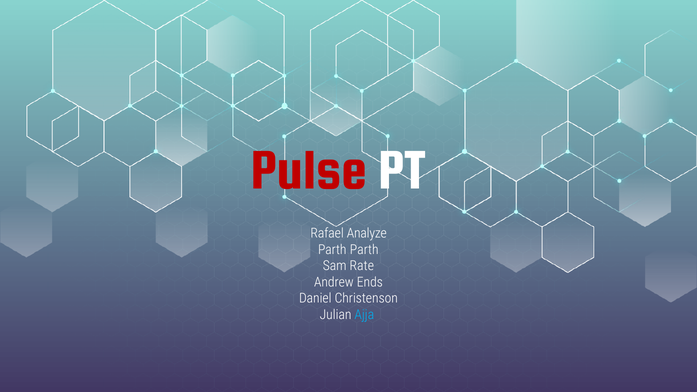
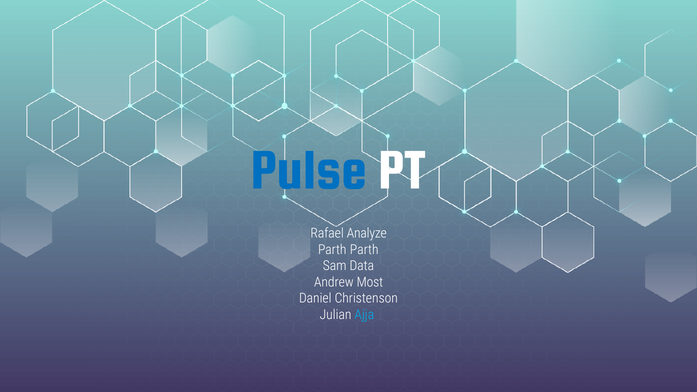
Pulse colour: red -> blue
Rate: Rate -> Data
Ends: Ends -> Most
